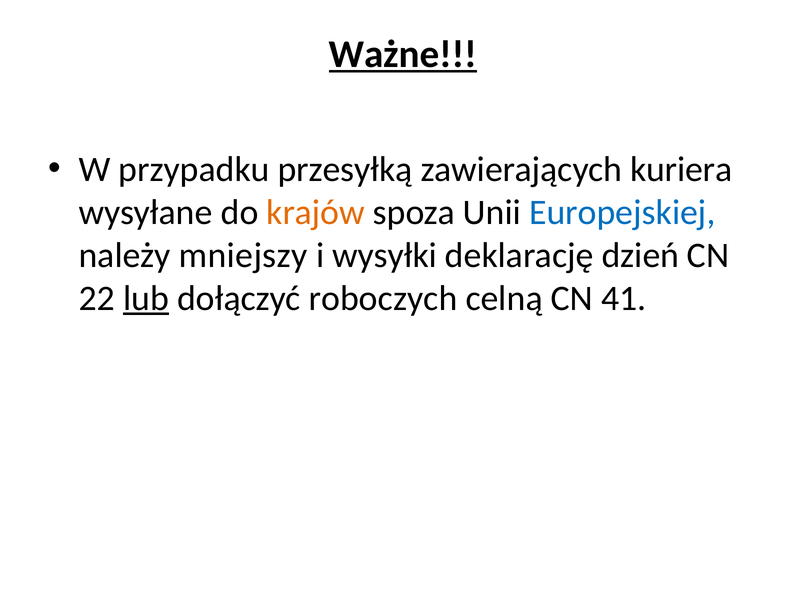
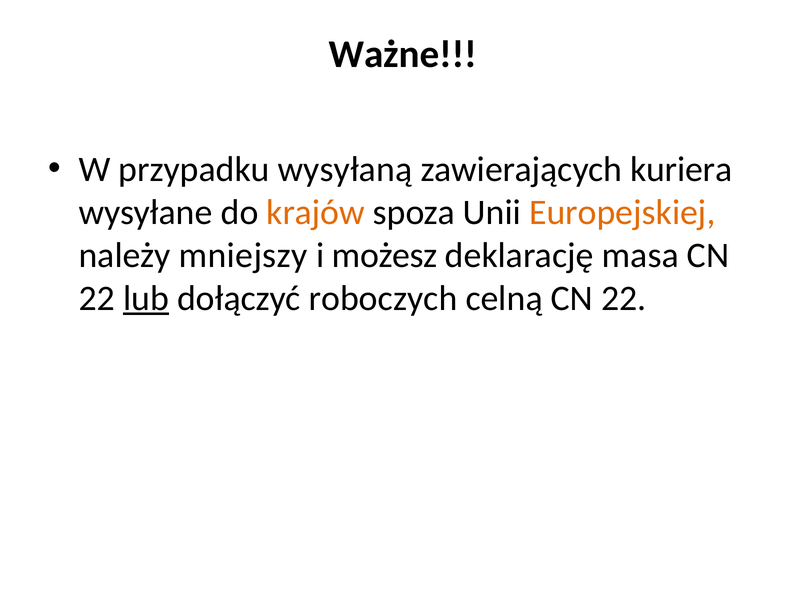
Ważne underline: present -> none
przesyłką: przesyłką -> wysyłaną
Europejskiej colour: blue -> orange
wysyłki: wysyłki -> możesz
dzień: dzień -> masa
celną CN 41: 41 -> 22
